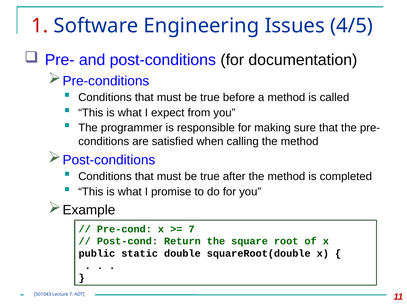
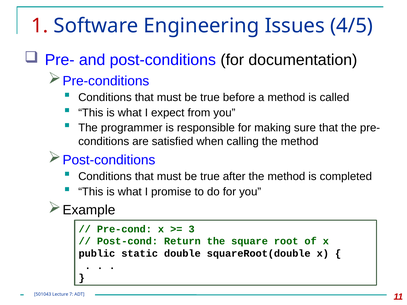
7 at (192, 229): 7 -> 3
